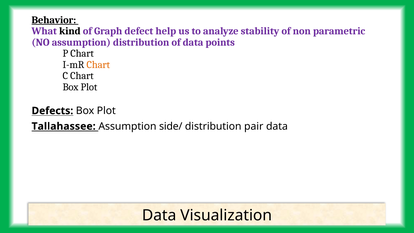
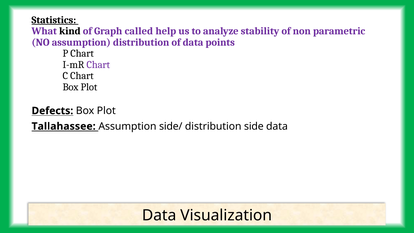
Behavior: Behavior -> Statistics
defect: defect -> called
Chart at (98, 65) colour: orange -> purple
pair: pair -> side
